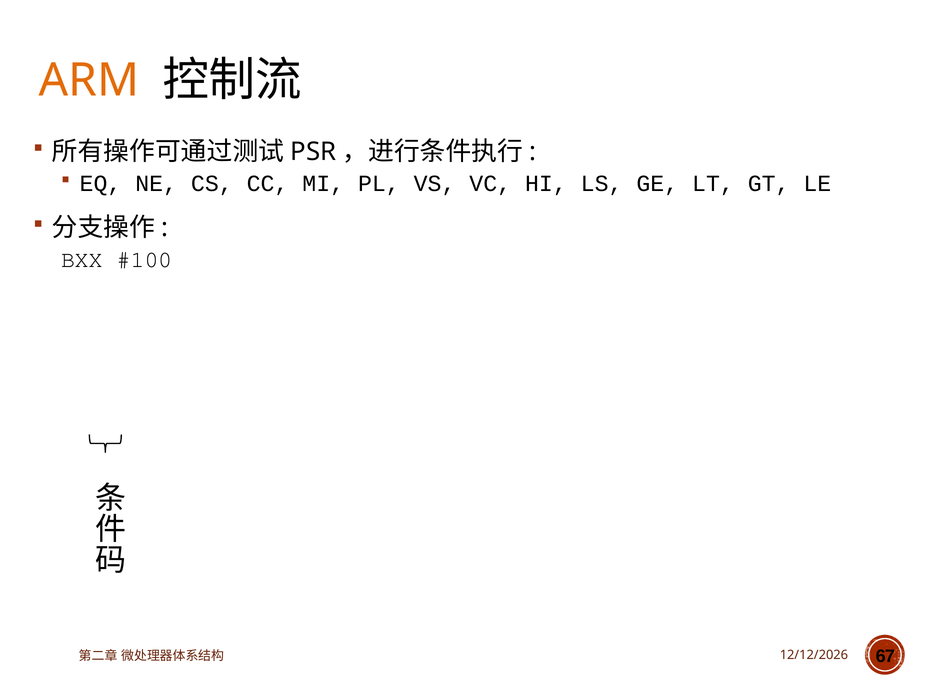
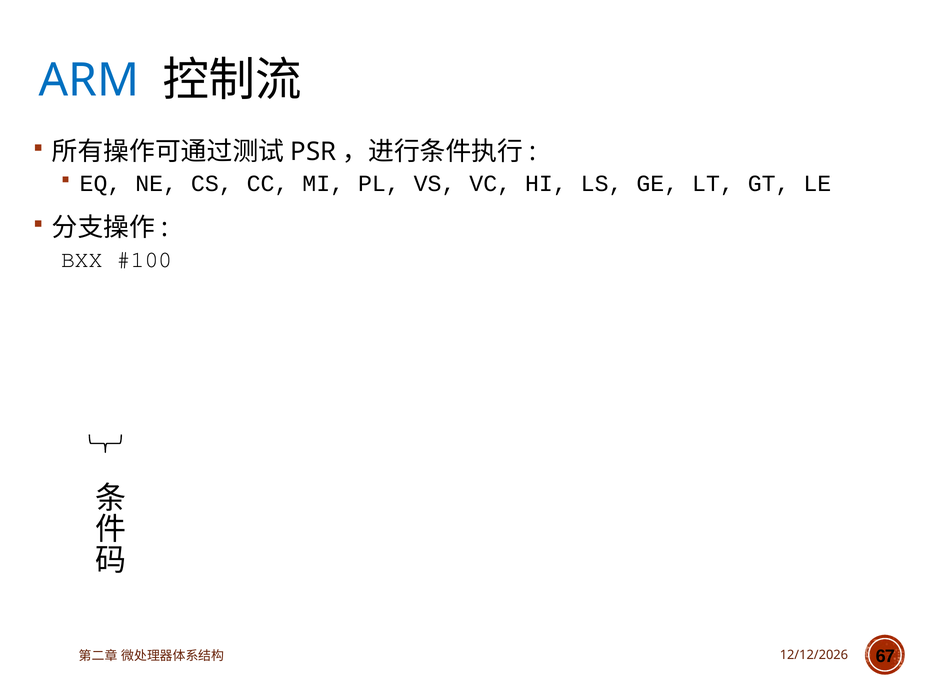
ARM colour: orange -> blue
